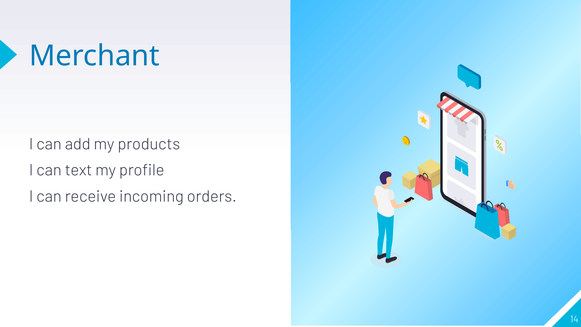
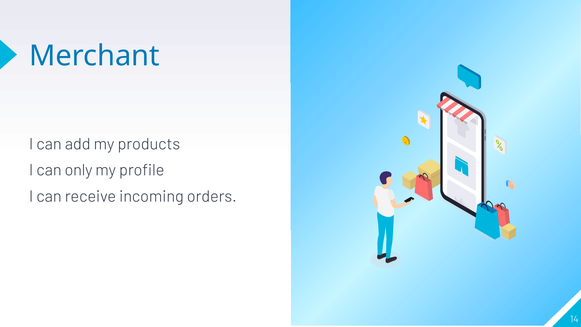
text: text -> only
